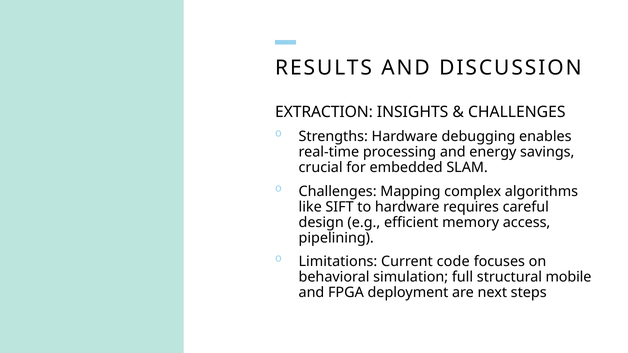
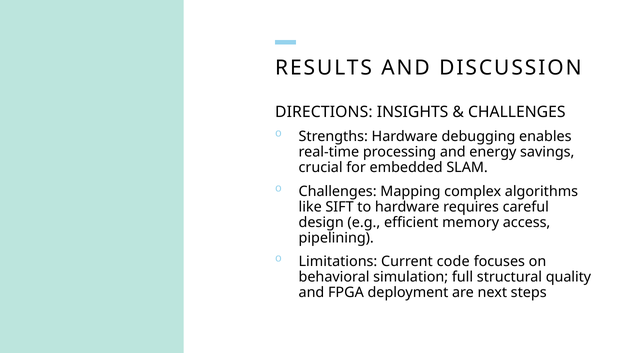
EXTRACTION: EXTRACTION -> DIRECTIONS
mobile: mobile -> quality
